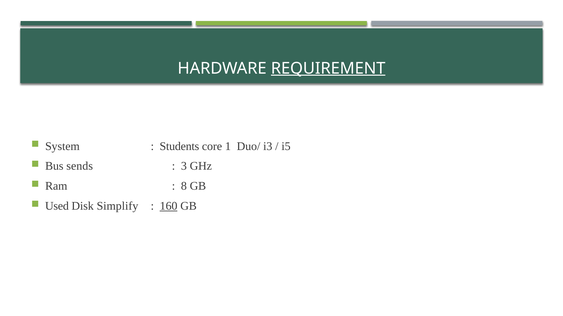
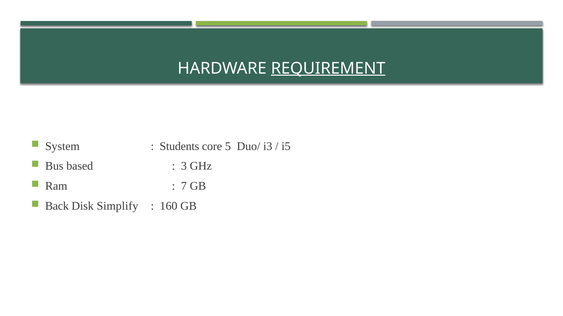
1: 1 -> 5
sends: sends -> based
8: 8 -> 7
Used: Used -> Back
160 underline: present -> none
